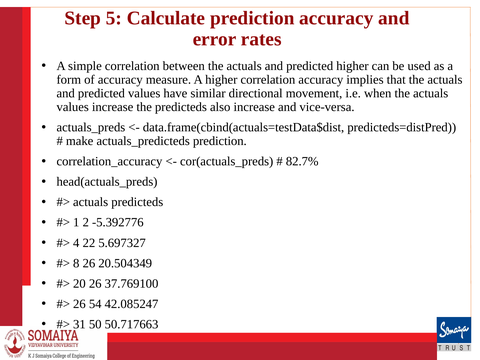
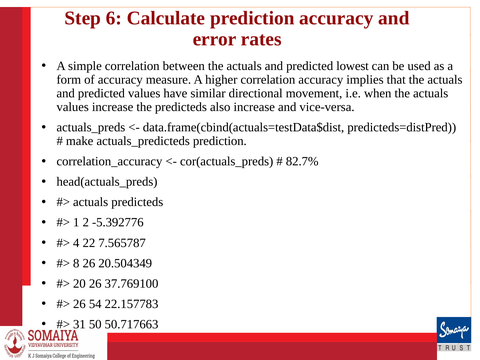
5: 5 -> 6
predicted higher: higher -> lowest
5.697327: 5.697327 -> 7.565787
42.085247: 42.085247 -> 22.157783
